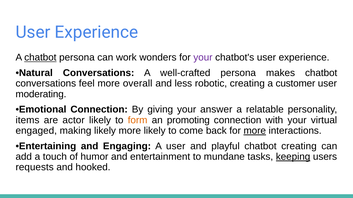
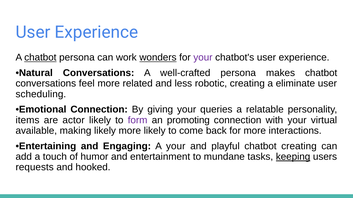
wonders underline: none -> present
overall: overall -> related
customer: customer -> eliminate
moderating: moderating -> scheduling
answer: answer -> queries
form colour: orange -> purple
engaged: engaged -> available
more at (255, 131) underline: present -> none
A user: user -> your
